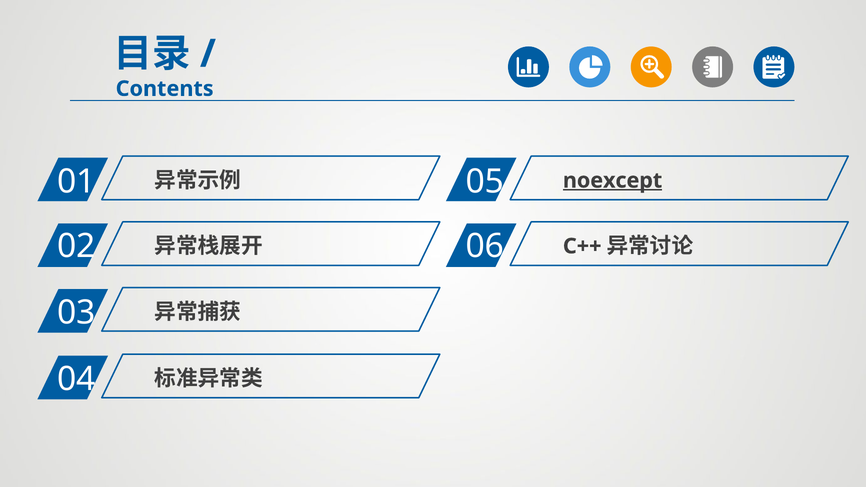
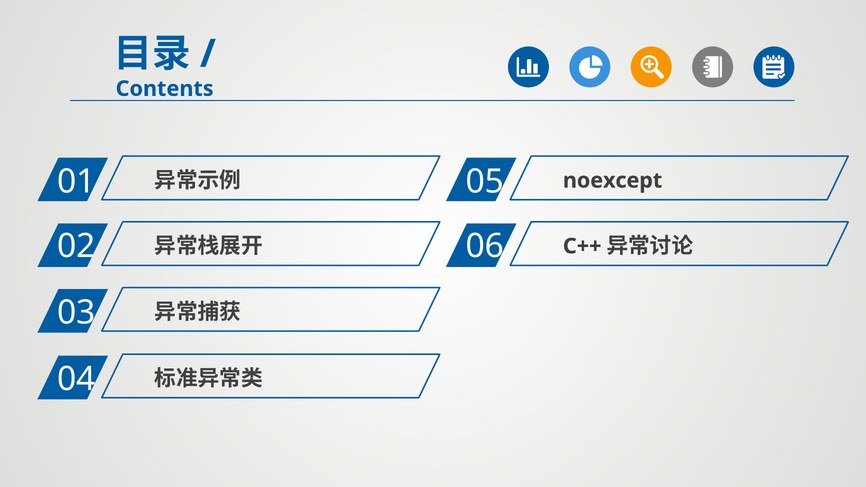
noexcept underline: present -> none
